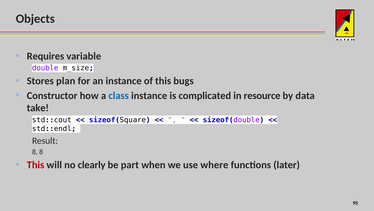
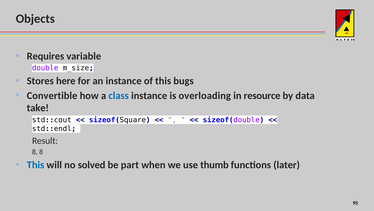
plan: plan -> here
Constructor: Constructor -> Convertible
complicated: complicated -> overloading
This at (36, 165) colour: red -> blue
clearly: clearly -> solved
where: where -> thumb
